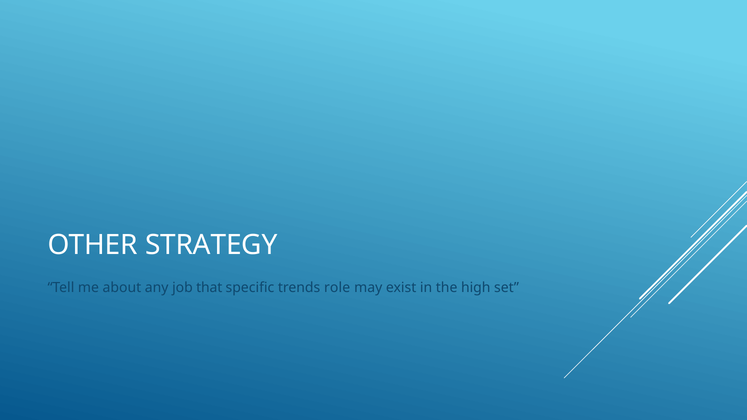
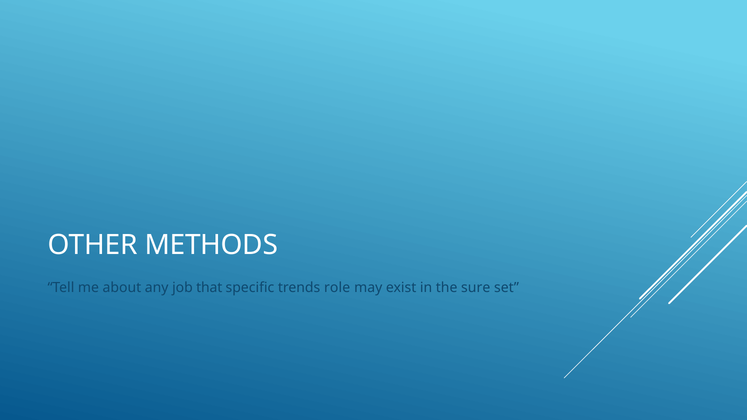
STRATEGY: STRATEGY -> METHODS
high: high -> sure
